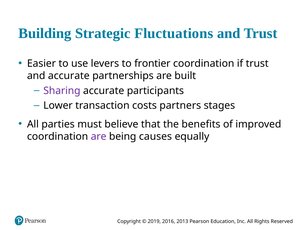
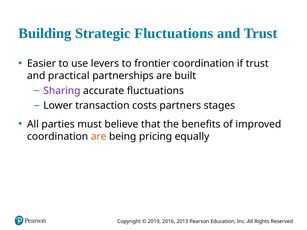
and accurate: accurate -> practical
accurate participants: participants -> fluctuations
are at (99, 137) colour: purple -> orange
causes: causes -> pricing
